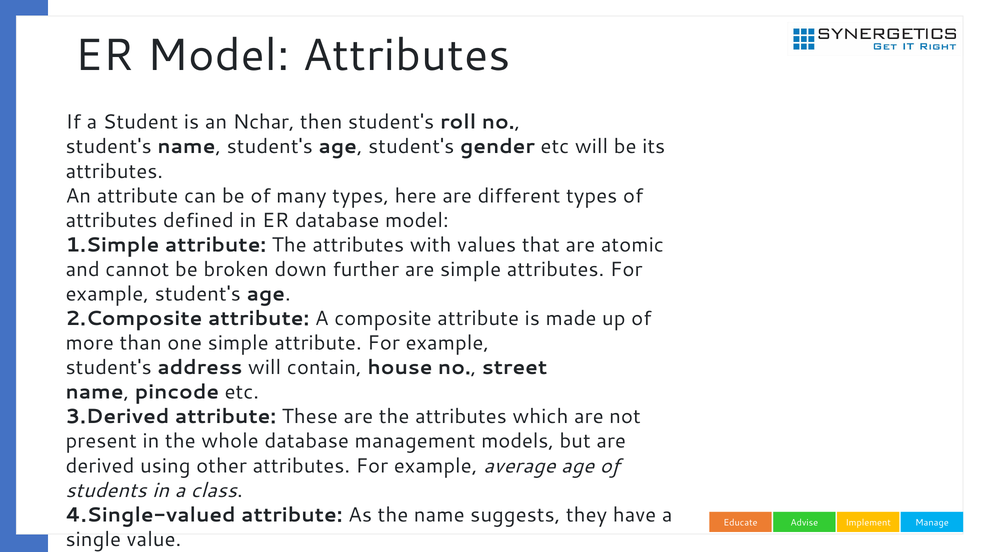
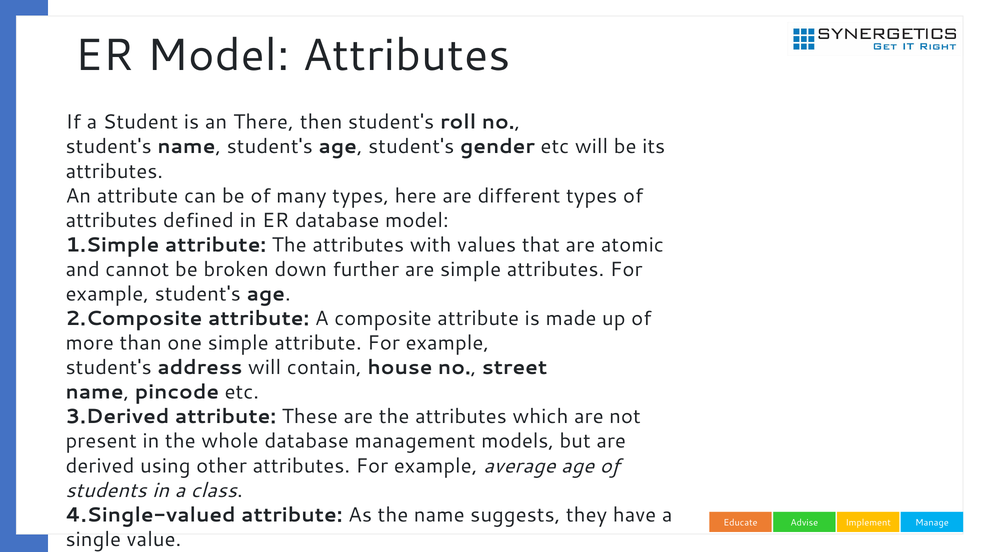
Nchar: Nchar -> There
